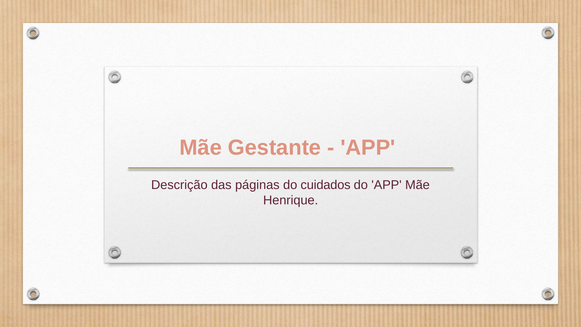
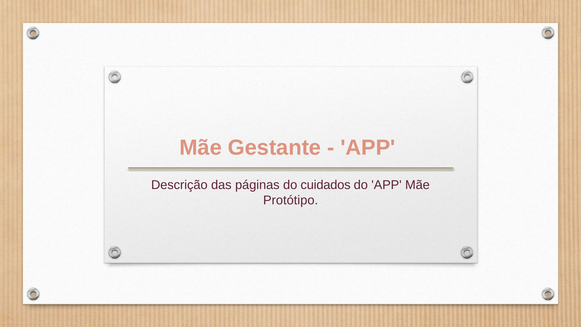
Henrique: Henrique -> Protótipo
